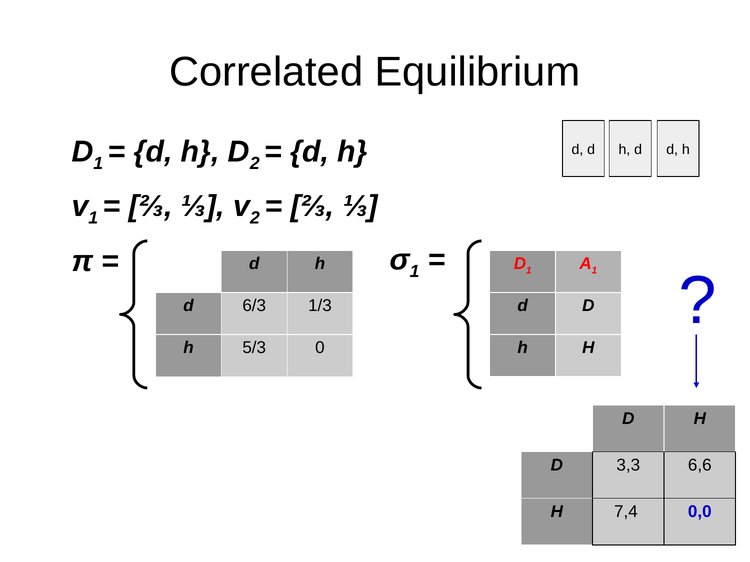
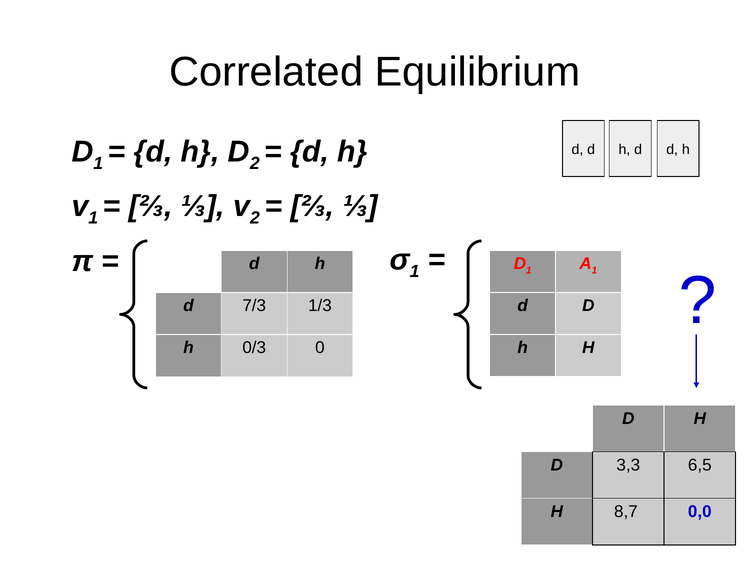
6/3: 6/3 -> 7/3
5/3: 5/3 -> 0/3
6,6: 6,6 -> 6,5
7,4: 7,4 -> 8,7
